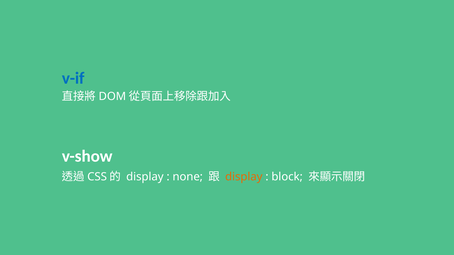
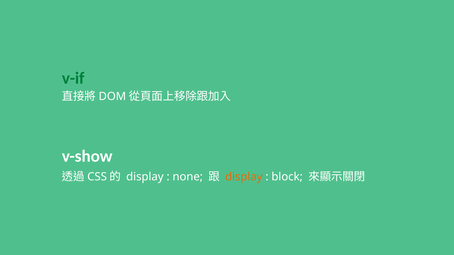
v-if colour: blue -> green
